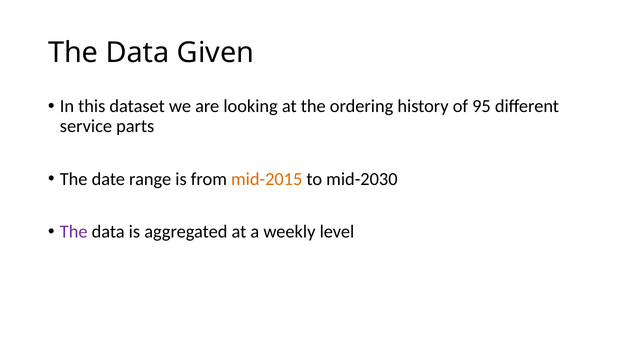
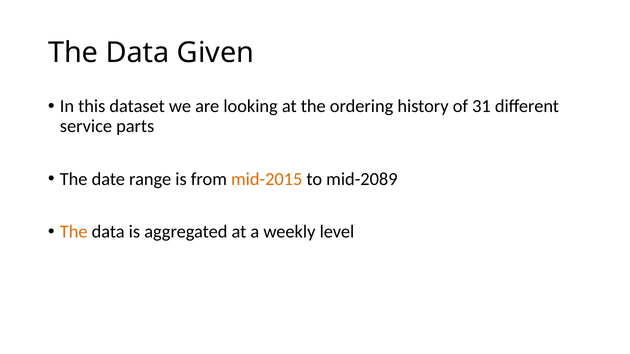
95: 95 -> 31
mid-2030: mid-2030 -> mid-2089
The at (74, 232) colour: purple -> orange
